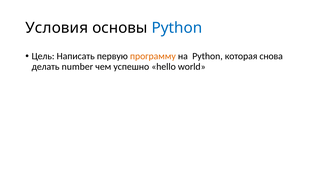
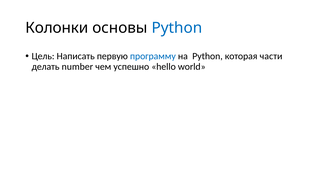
Условия: Условия -> Колонки
программу colour: orange -> blue
снова: снова -> части
